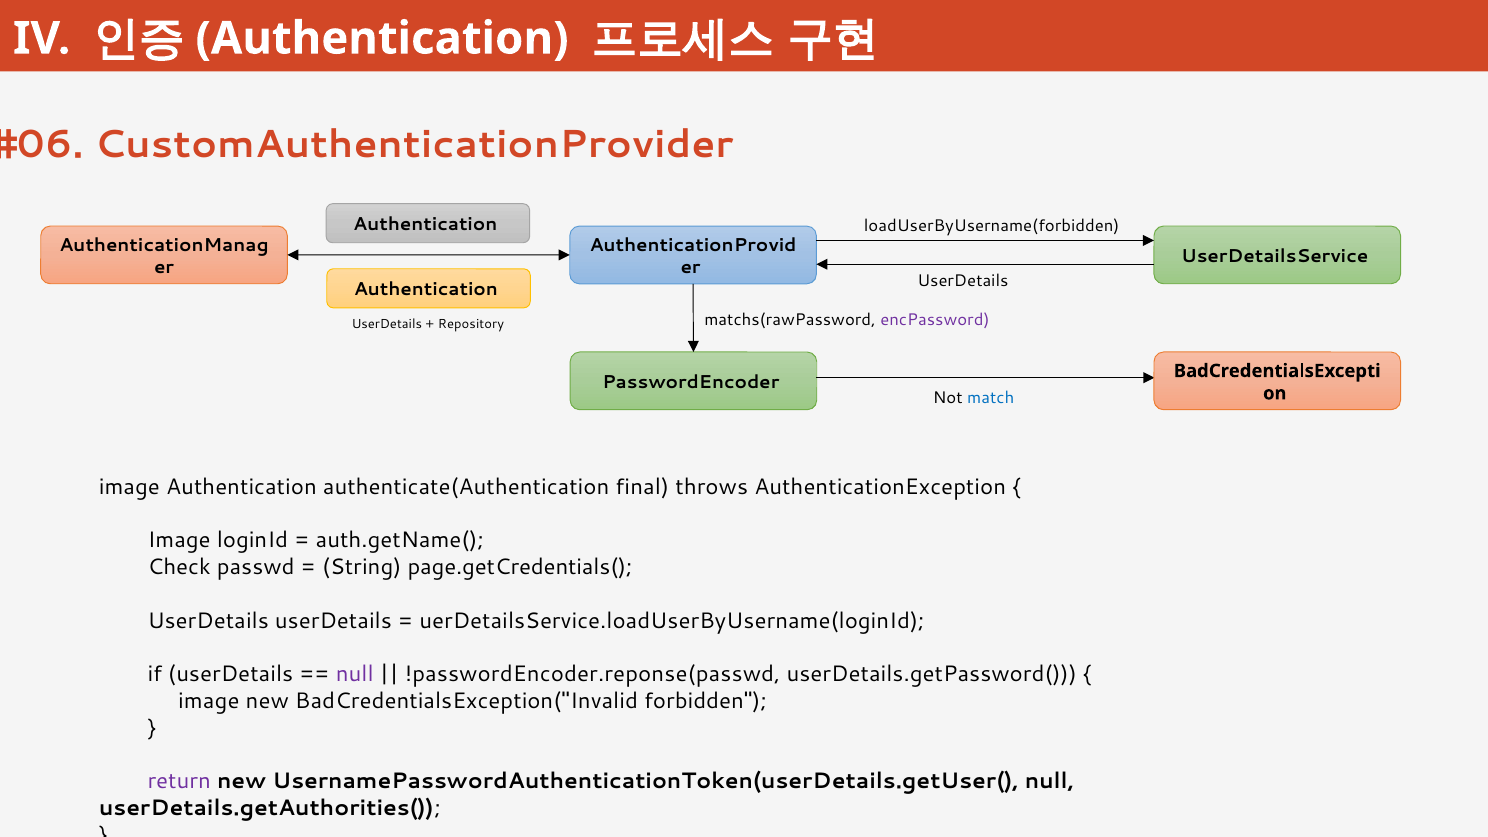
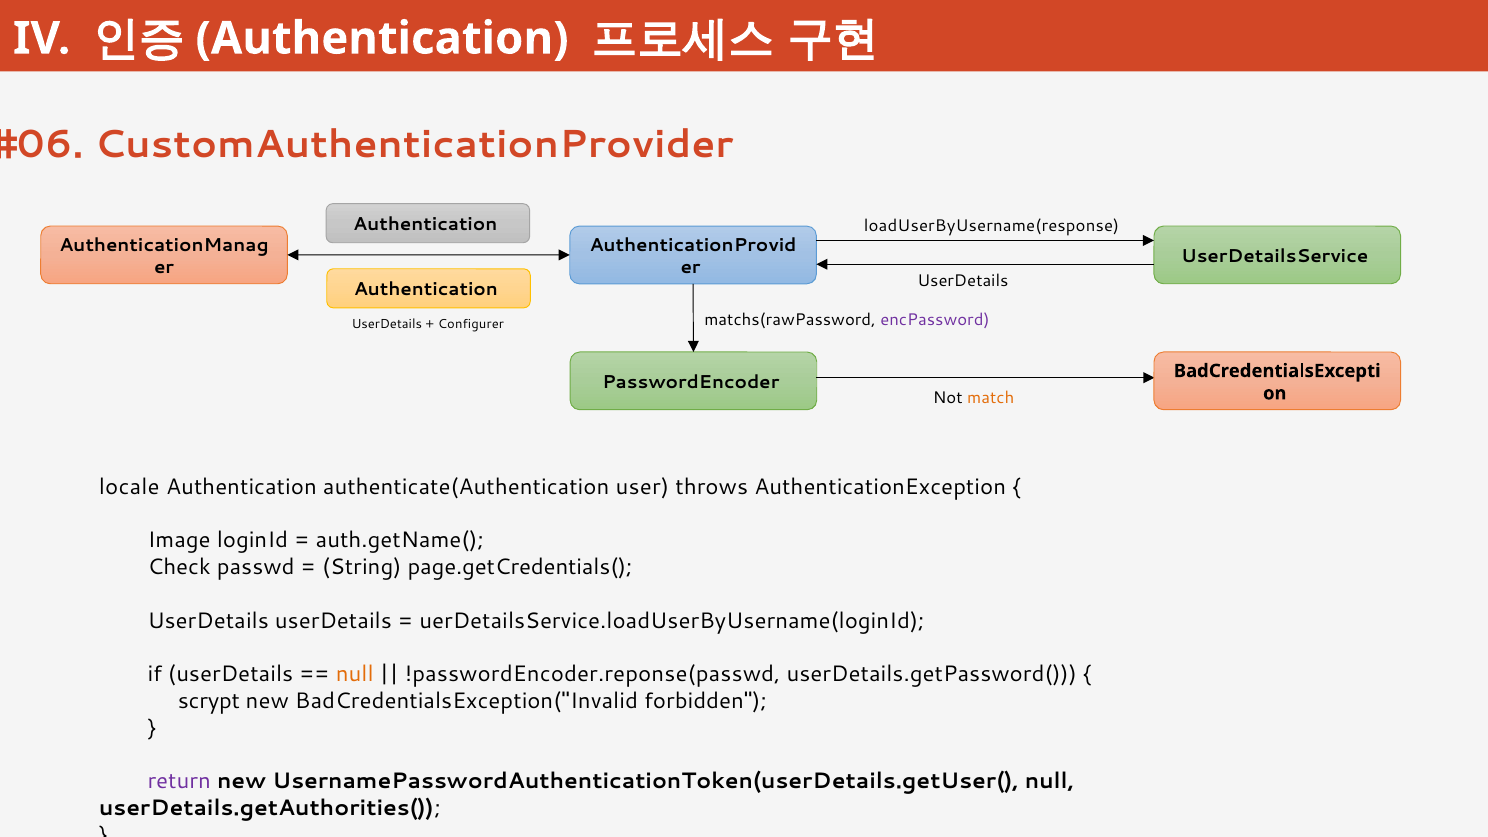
loadUserByUsername(forbidden: loadUserByUsername(forbidden -> loadUserByUsername(response
Repository: Repository -> Configurer
match colour: blue -> orange
image at (129, 487): image -> locale
final: final -> user
null at (355, 674) colour: purple -> orange
image at (209, 701): image -> scrypt
